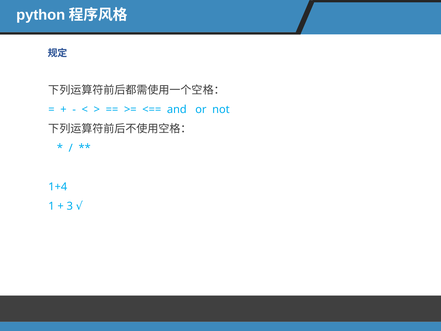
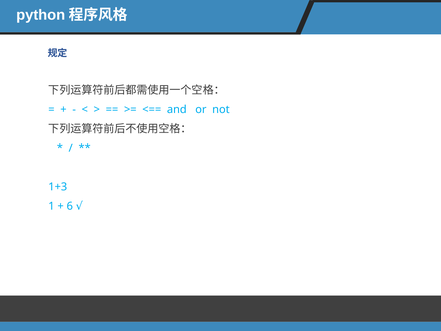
1+4: 1+4 -> 1+3
3: 3 -> 6
